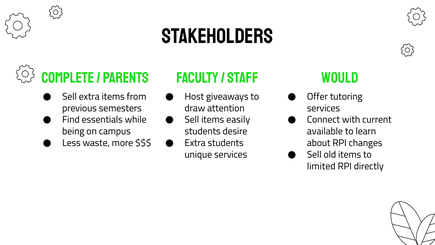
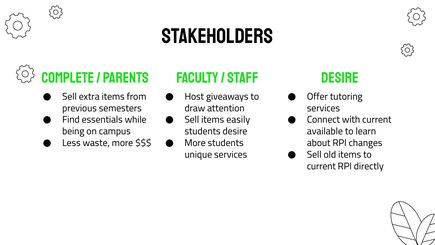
would at (340, 78): would -> desire
Extra at (195, 143): Extra -> More
limited at (321, 166): limited -> current
